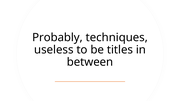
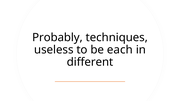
titles: titles -> each
between: between -> different
